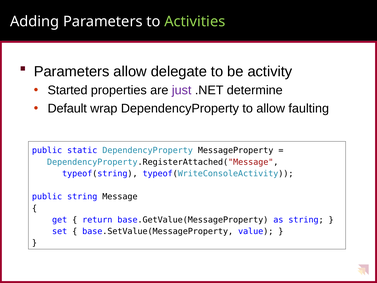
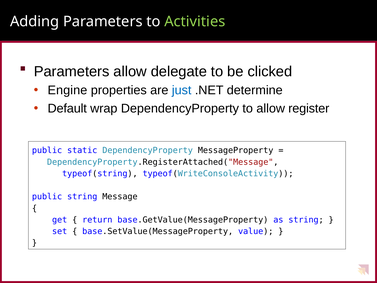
activity: activity -> clicked
Started: Started -> Engine
just colour: purple -> blue
faulting: faulting -> register
